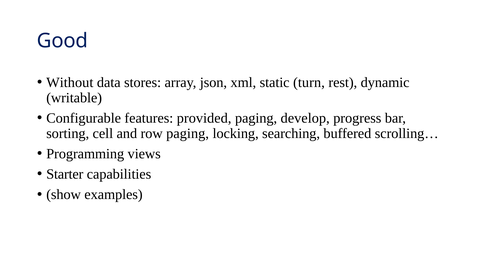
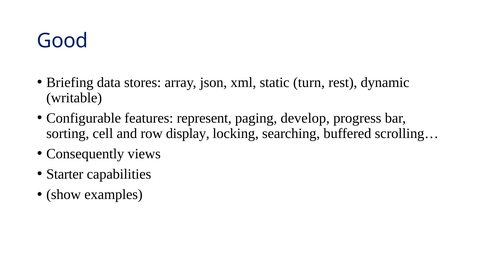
Without: Without -> Briefing
provided: provided -> represent
row paging: paging -> display
Programming: Programming -> Consequently
